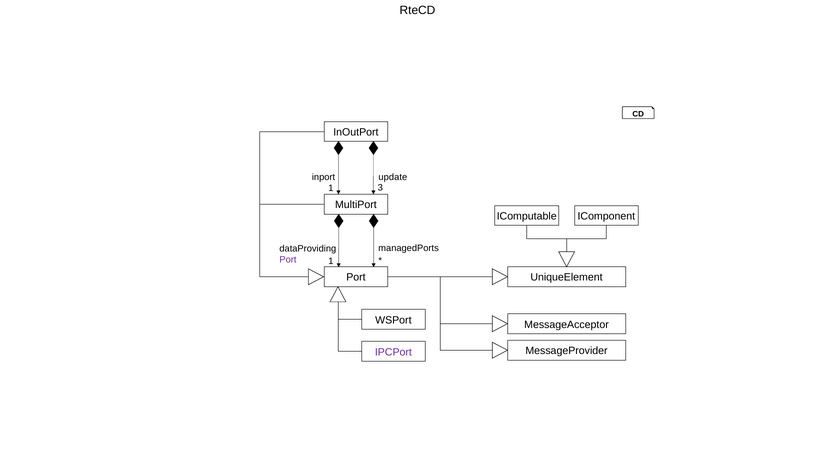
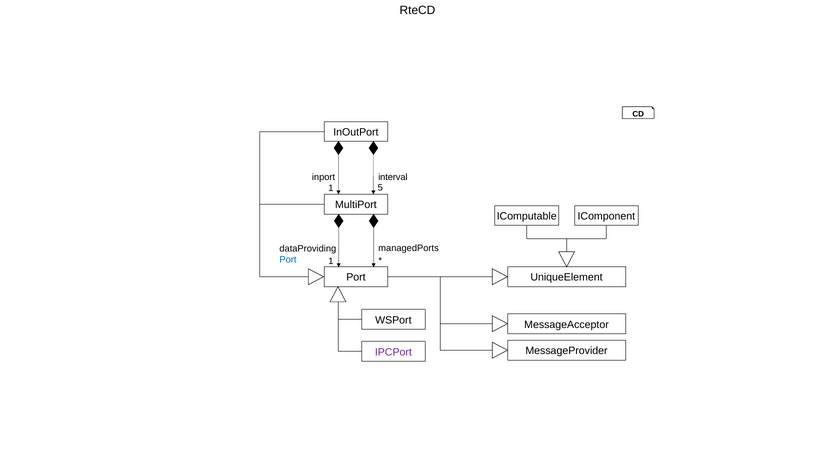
update: update -> interval
3: 3 -> 5
Port at (288, 260) colour: purple -> blue
